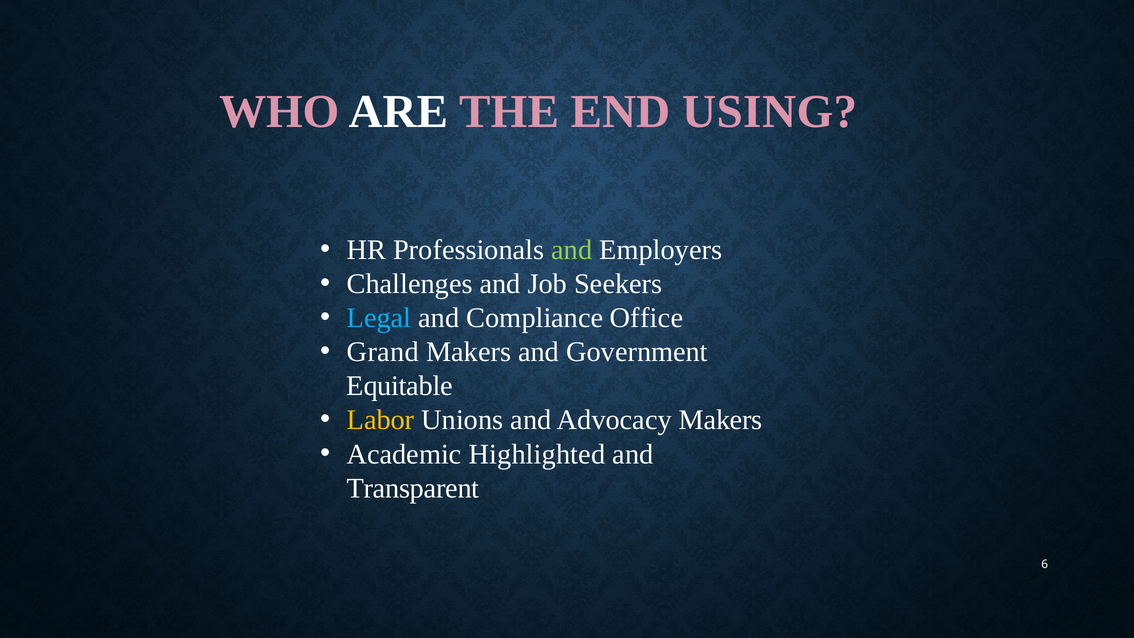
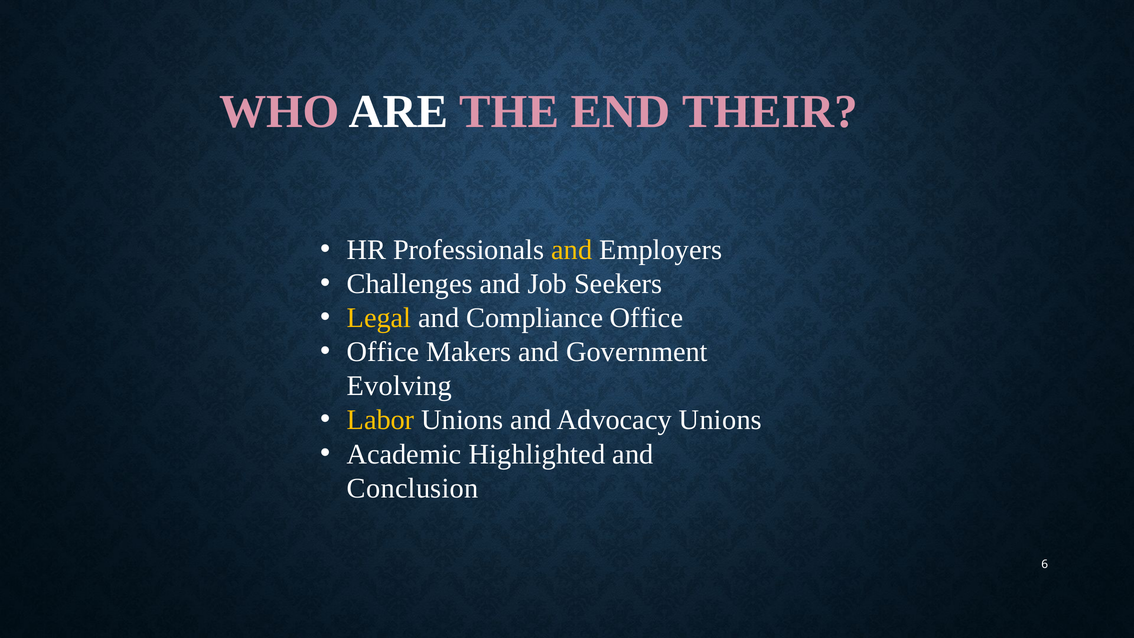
USING: USING -> THEIR
and at (572, 250) colour: light green -> yellow
Legal colour: light blue -> yellow
Grand at (383, 352): Grand -> Office
Equitable: Equitable -> Evolving
Advocacy Makers: Makers -> Unions
Transparent: Transparent -> Conclusion
